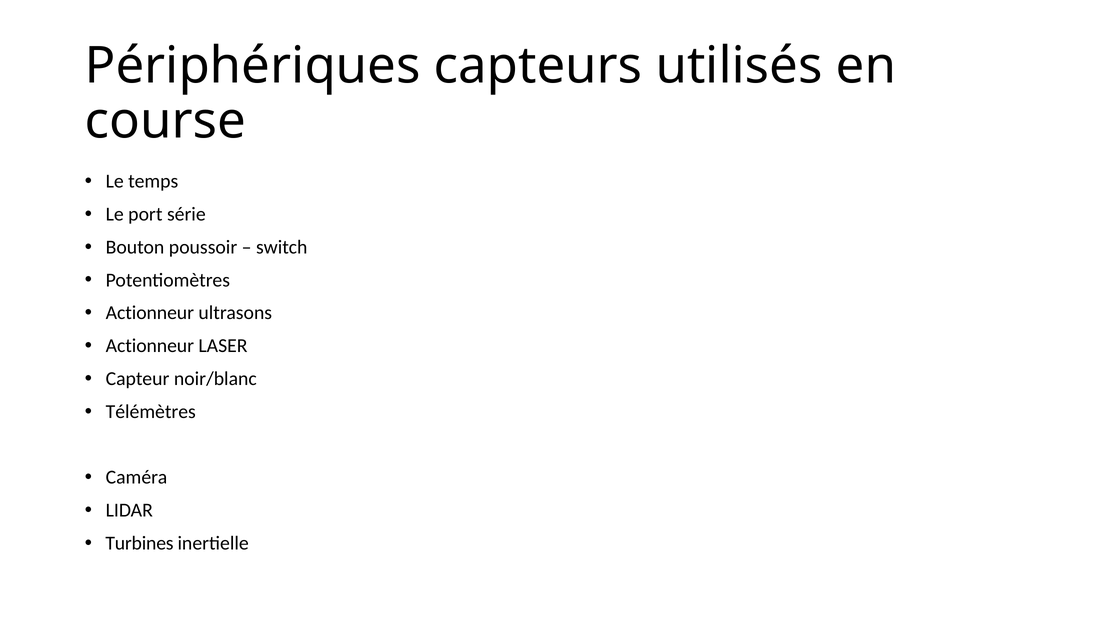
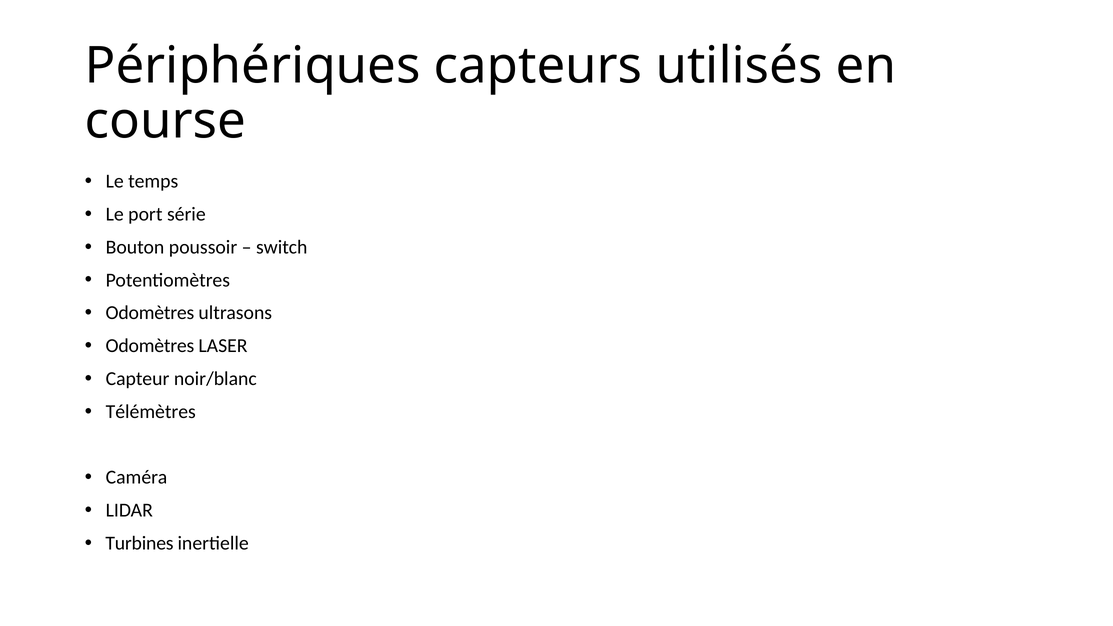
Actionneur at (150, 313): Actionneur -> Odomètres
Actionneur at (150, 346): Actionneur -> Odomètres
